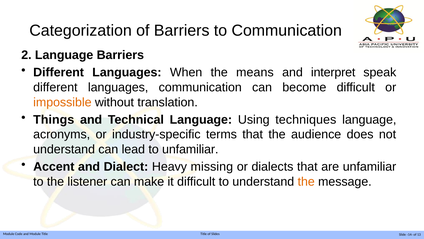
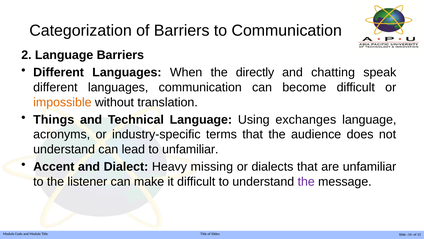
means: means -> directly
interpret: interpret -> chatting
techniques: techniques -> exchanges
the at (306, 181) colour: orange -> purple
